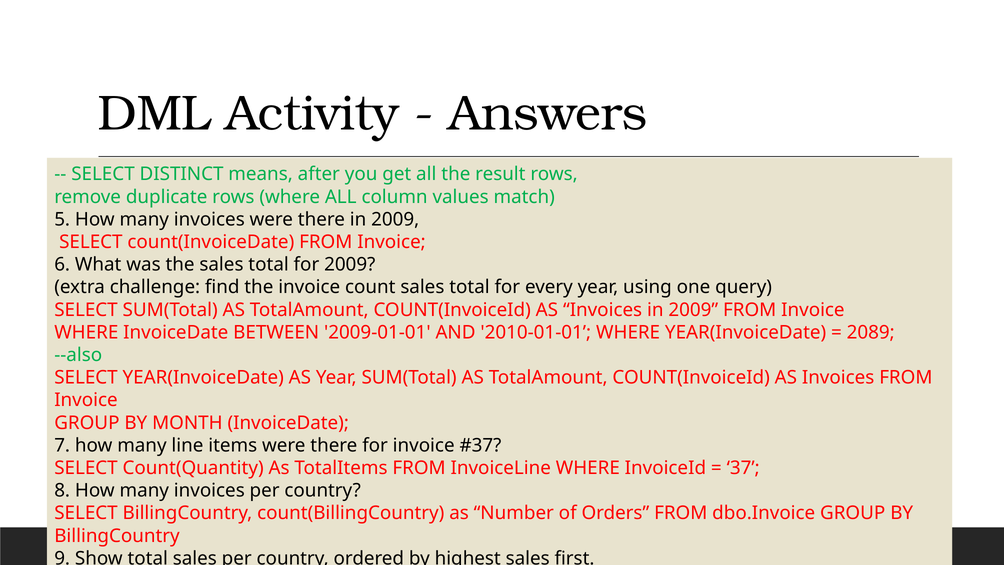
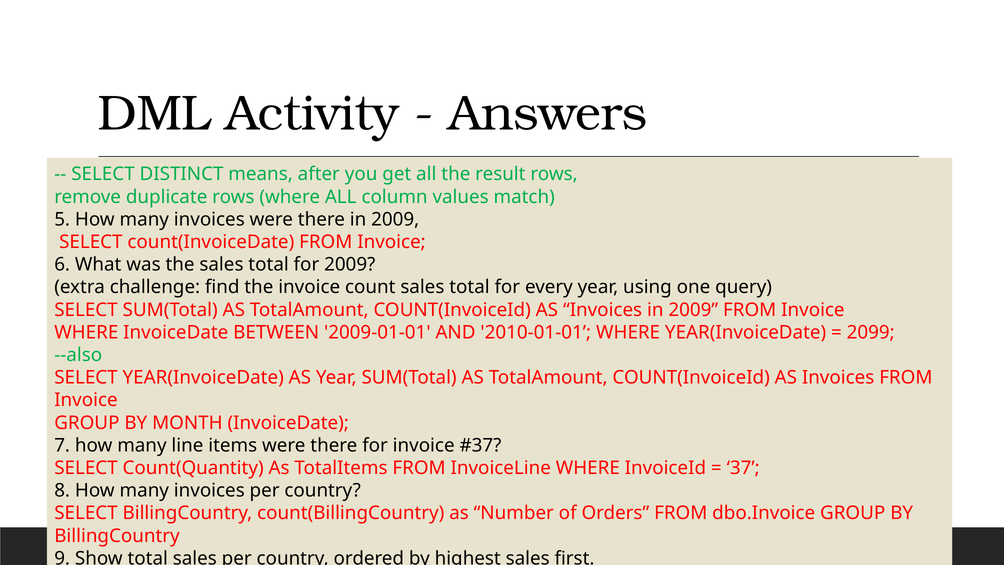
2089: 2089 -> 2099
